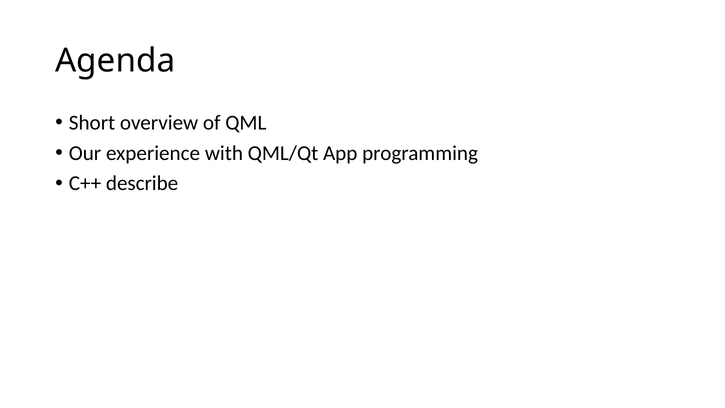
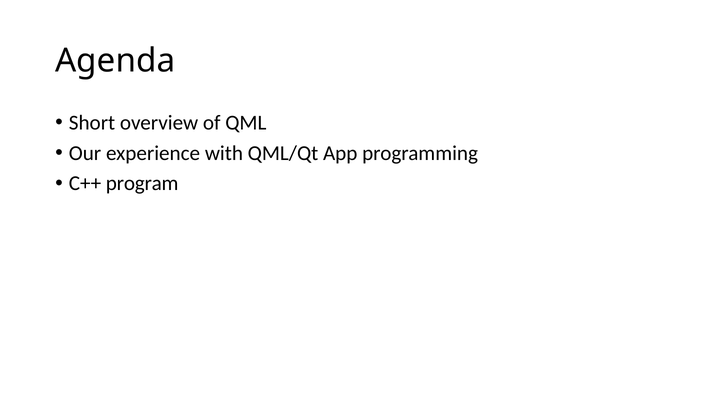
describe: describe -> program
